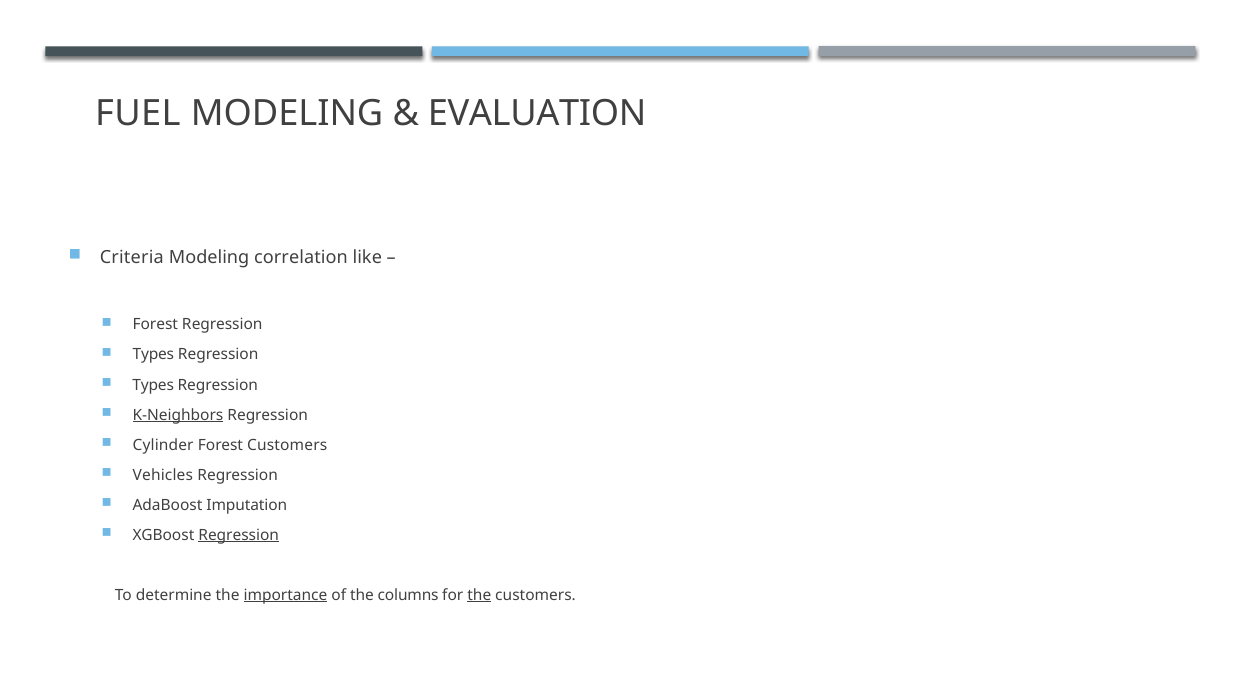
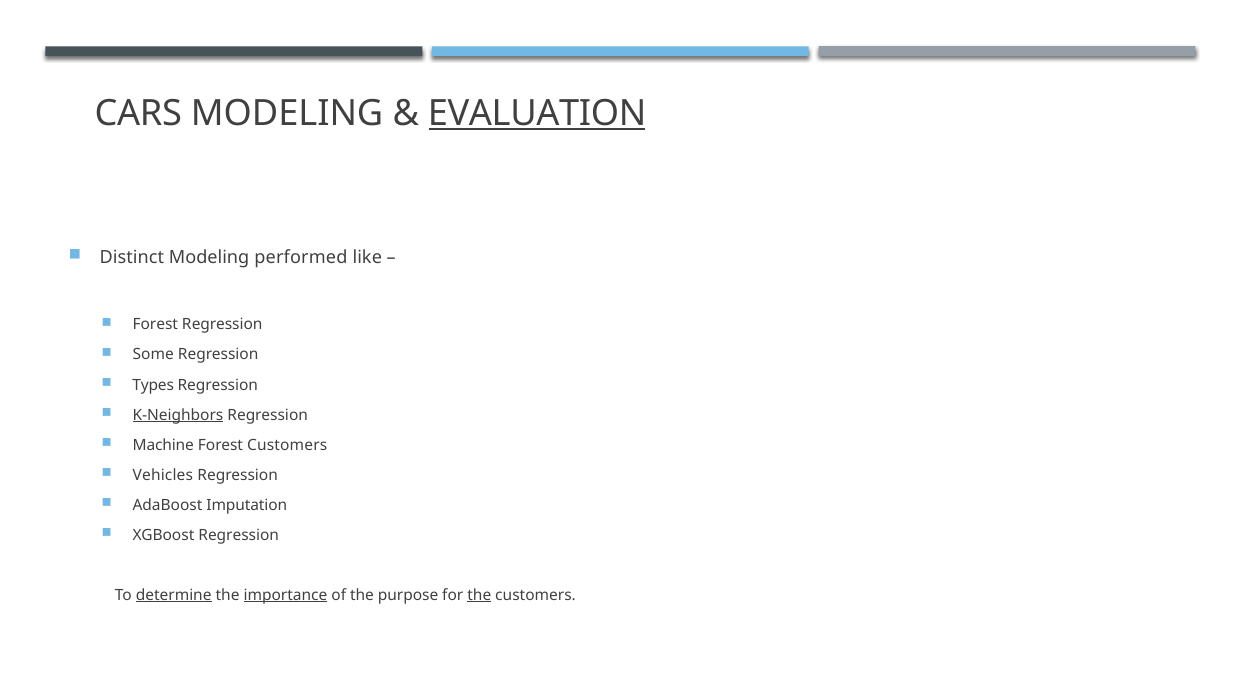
FUEL: FUEL -> CARS
EVALUATION underline: none -> present
Criteria: Criteria -> Distinct
correlation: correlation -> performed
Types at (153, 355): Types -> Some
Cylinder: Cylinder -> Machine
Regression at (239, 535) underline: present -> none
determine underline: none -> present
columns: columns -> purpose
